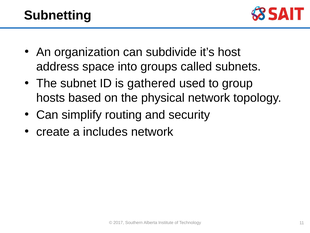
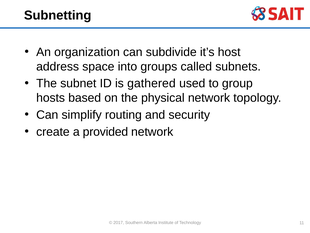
includes: includes -> provided
